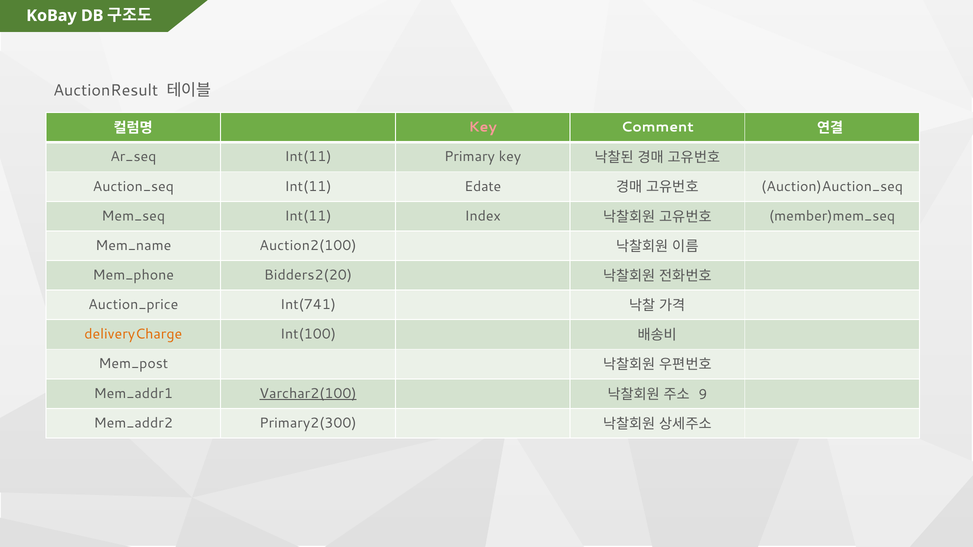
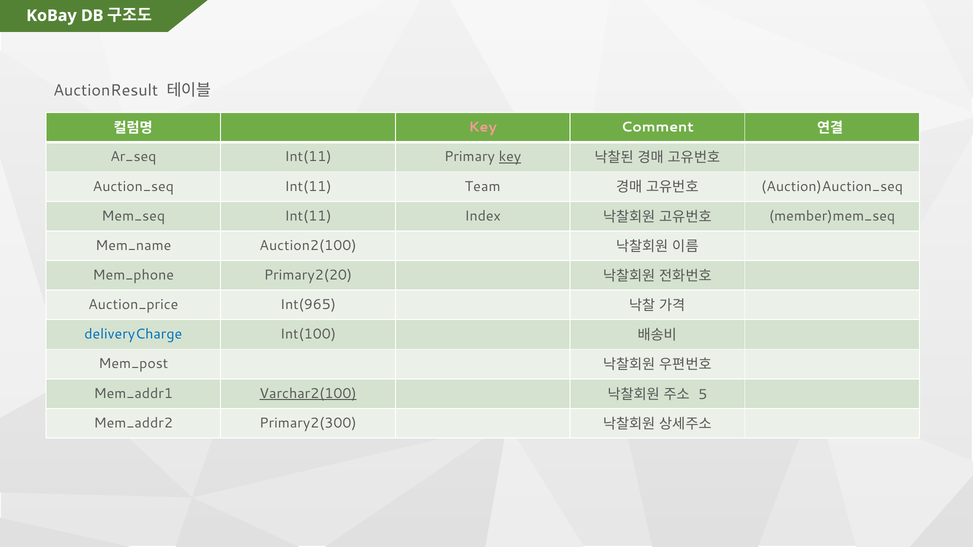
key at (510, 157) underline: none -> present
Edate: Edate -> Team
Bidders2(20: Bidders2(20 -> Primary2(20
Int(741: Int(741 -> Int(965
deliveryCharge colour: orange -> blue
9: 9 -> 5
